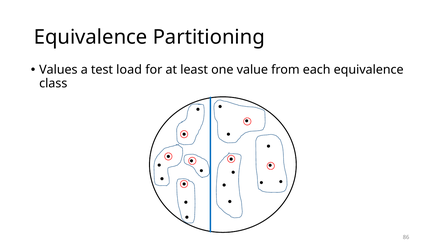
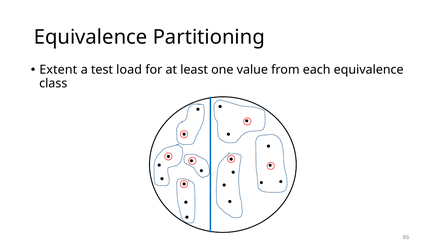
Values: Values -> Extent
